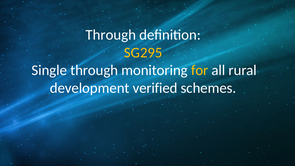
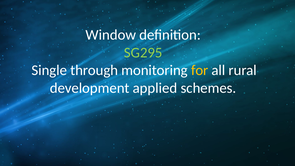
Through at (111, 35): Through -> Window
SG295 colour: yellow -> light green
verified: verified -> applied
